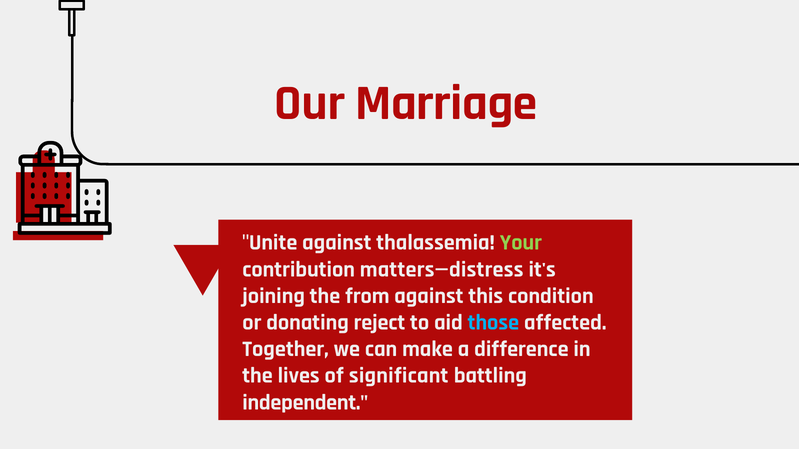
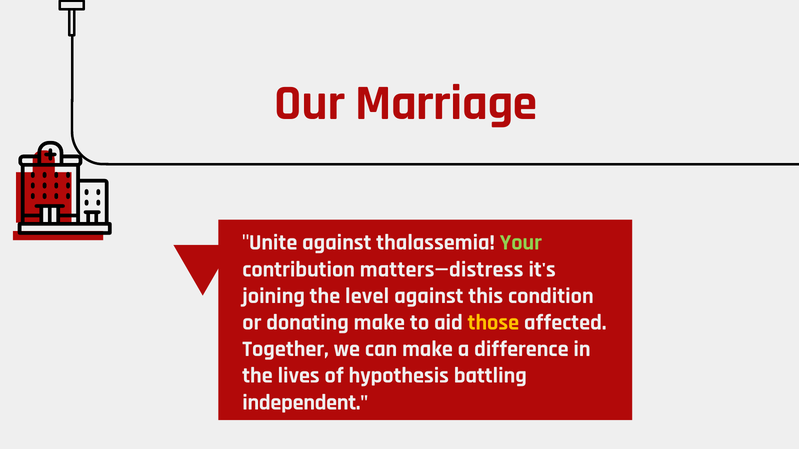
from: from -> level
donating reject: reject -> make
those colour: light blue -> yellow
significant: significant -> hypothesis
